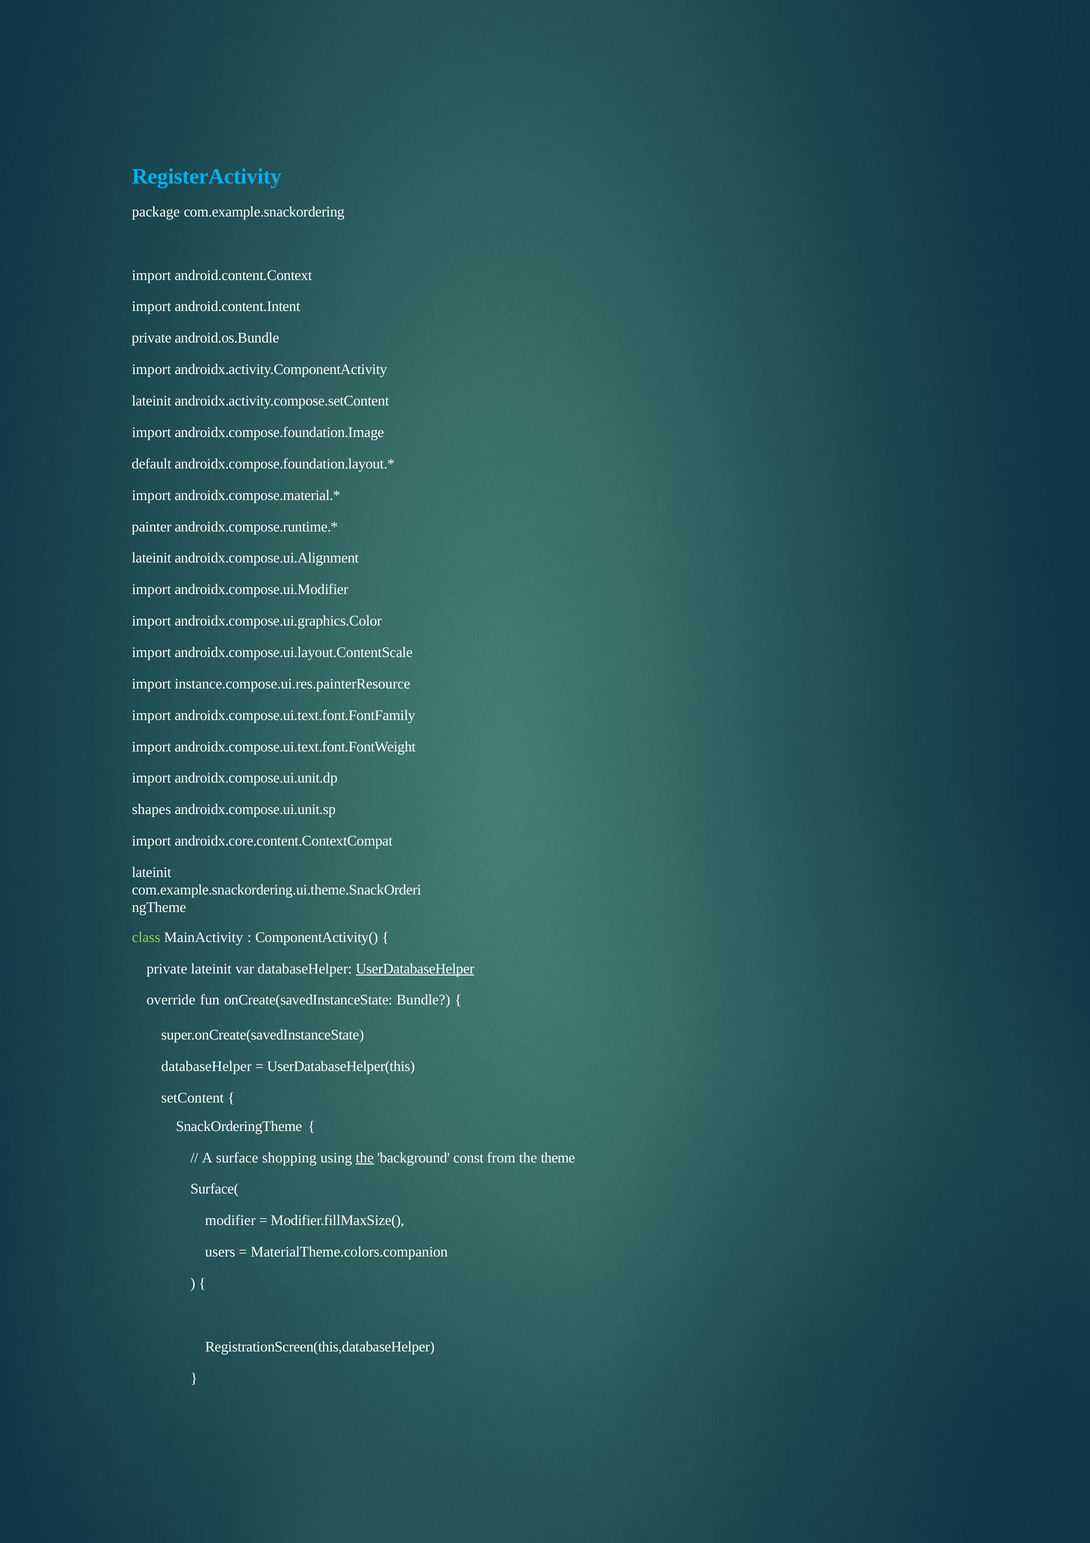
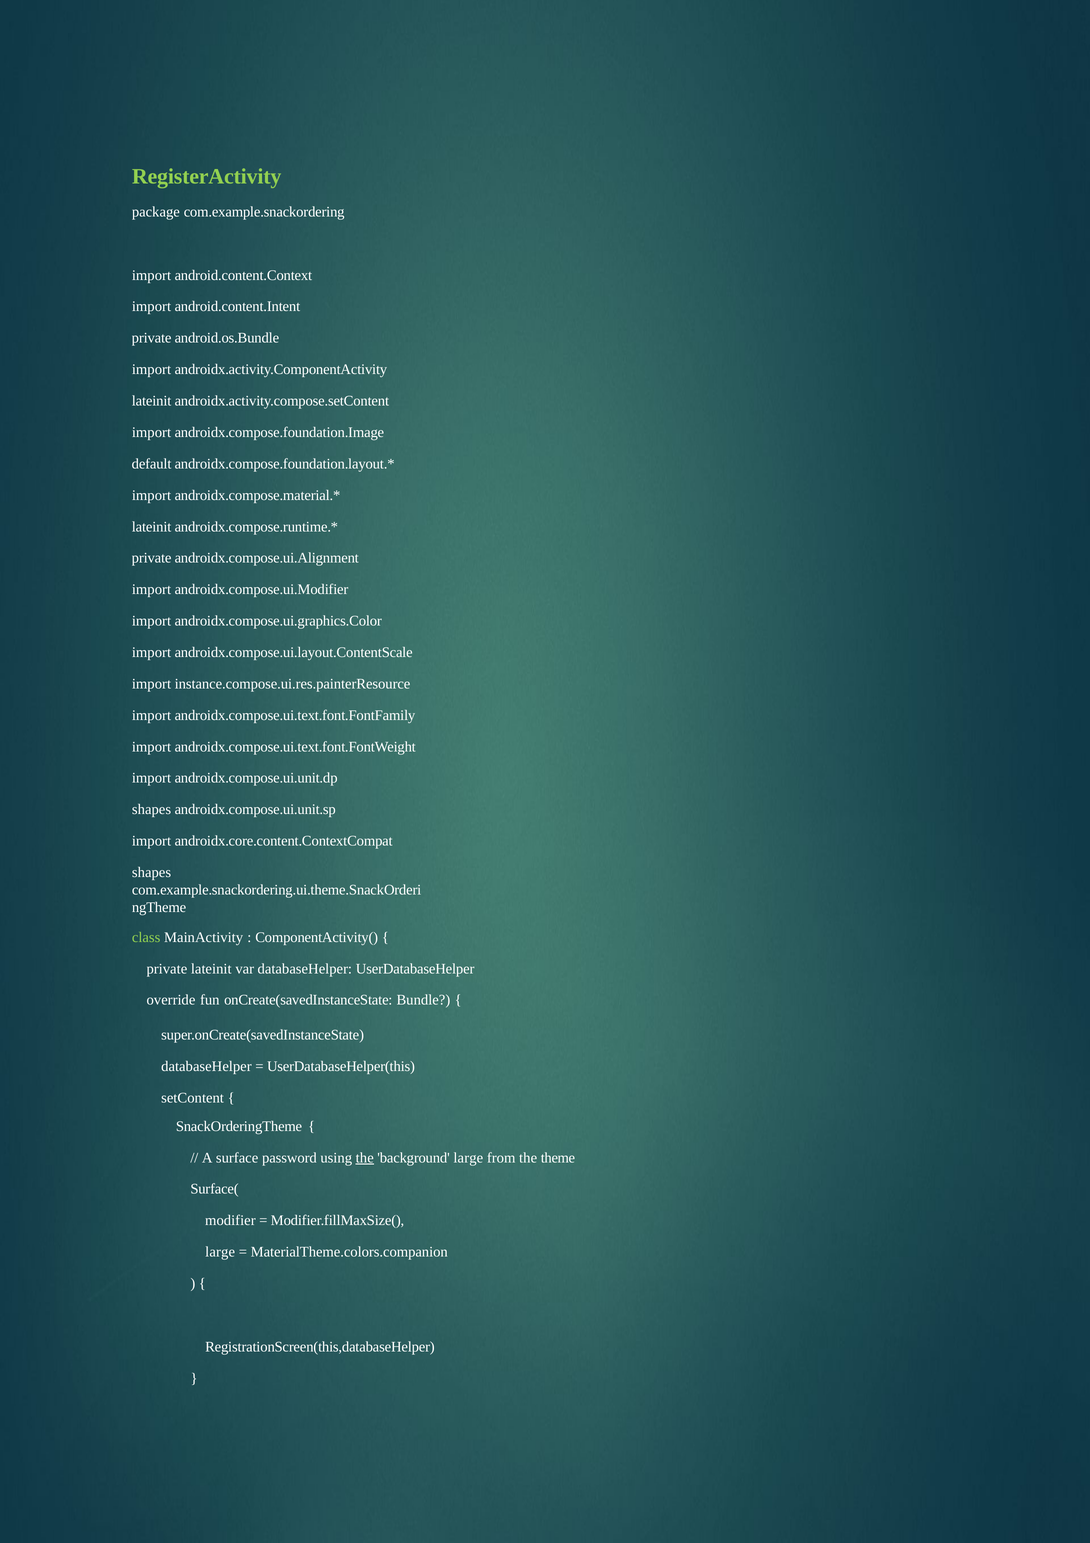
RegisterActivity colour: light blue -> light green
painter at (152, 527): painter -> lateinit
lateinit at (152, 558): lateinit -> private
lateinit at (152, 872): lateinit -> shapes
UserDatabaseHelper underline: present -> none
shopping: shopping -> password
background const: const -> large
users at (220, 1252): users -> large
